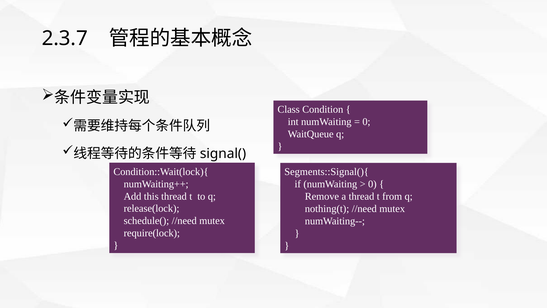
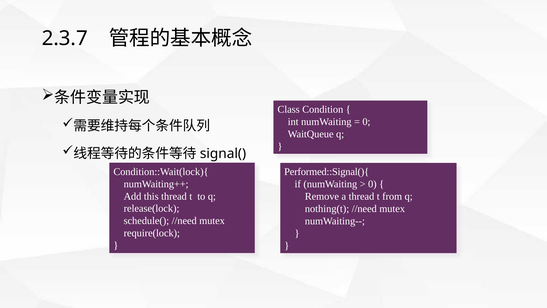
Segments::Signal(){: Segments::Signal(){ -> Performed::Signal(){
